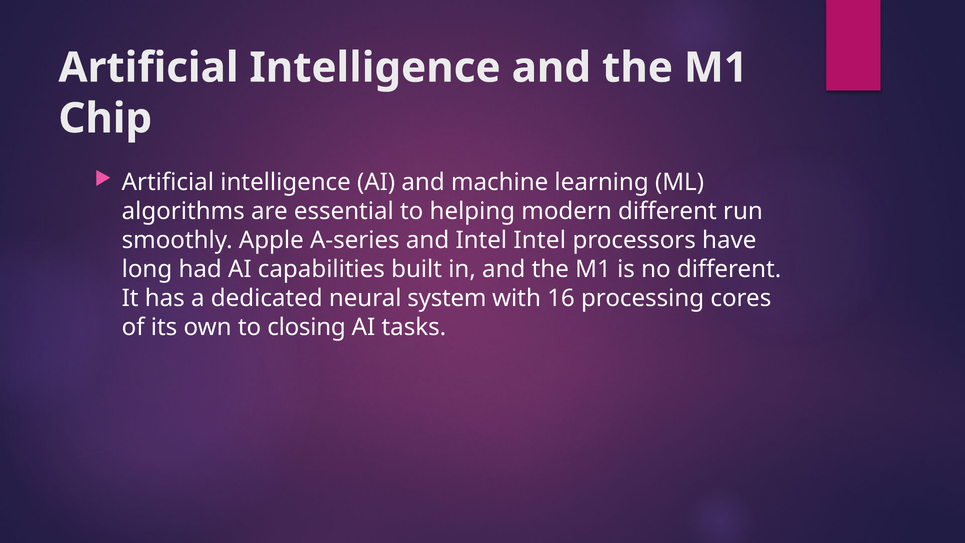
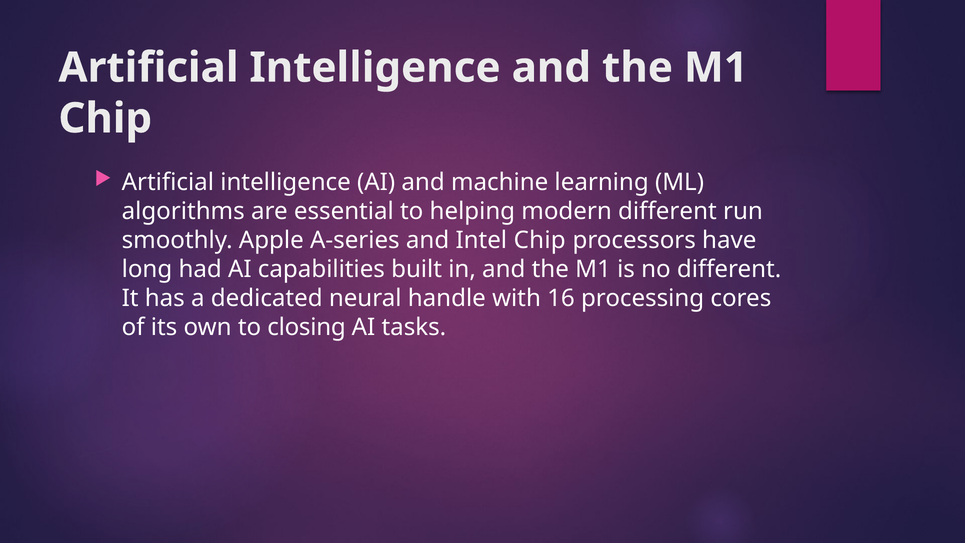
Intel Intel: Intel -> Chip
system: system -> handle
